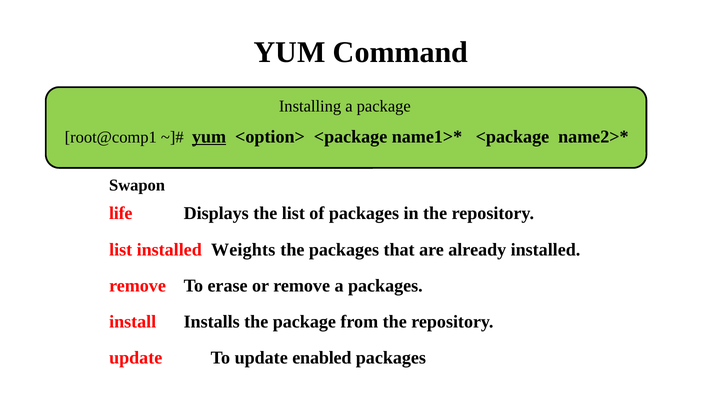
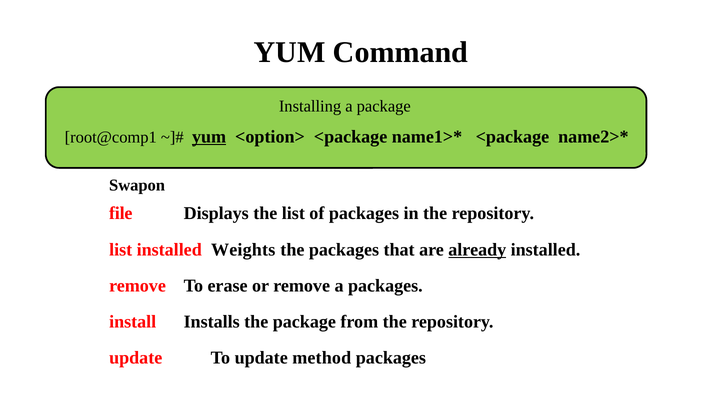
life: life -> file
already underline: none -> present
enabled: enabled -> method
